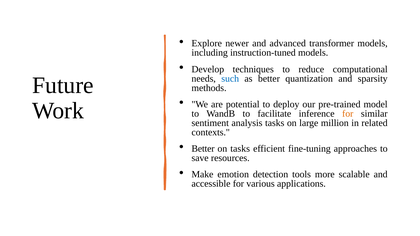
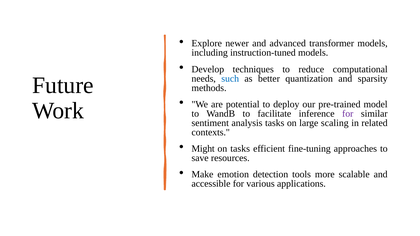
for at (348, 114) colour: orange -> purple
million: million -> scaling
Better at (203, 149): Better -> Might
